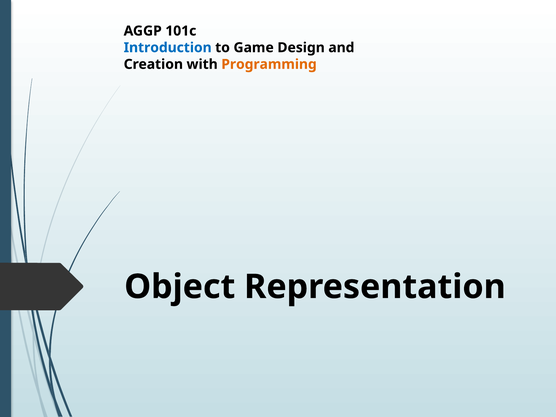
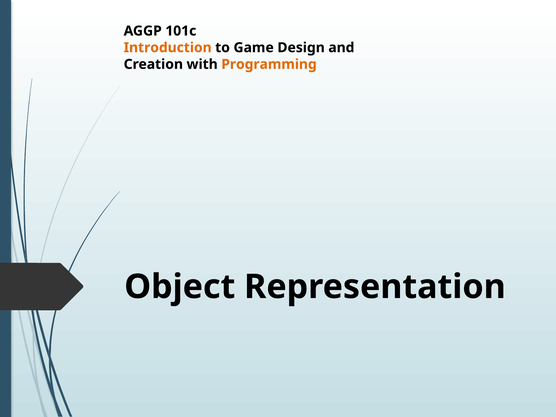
Introduction colour: blue -> orange
